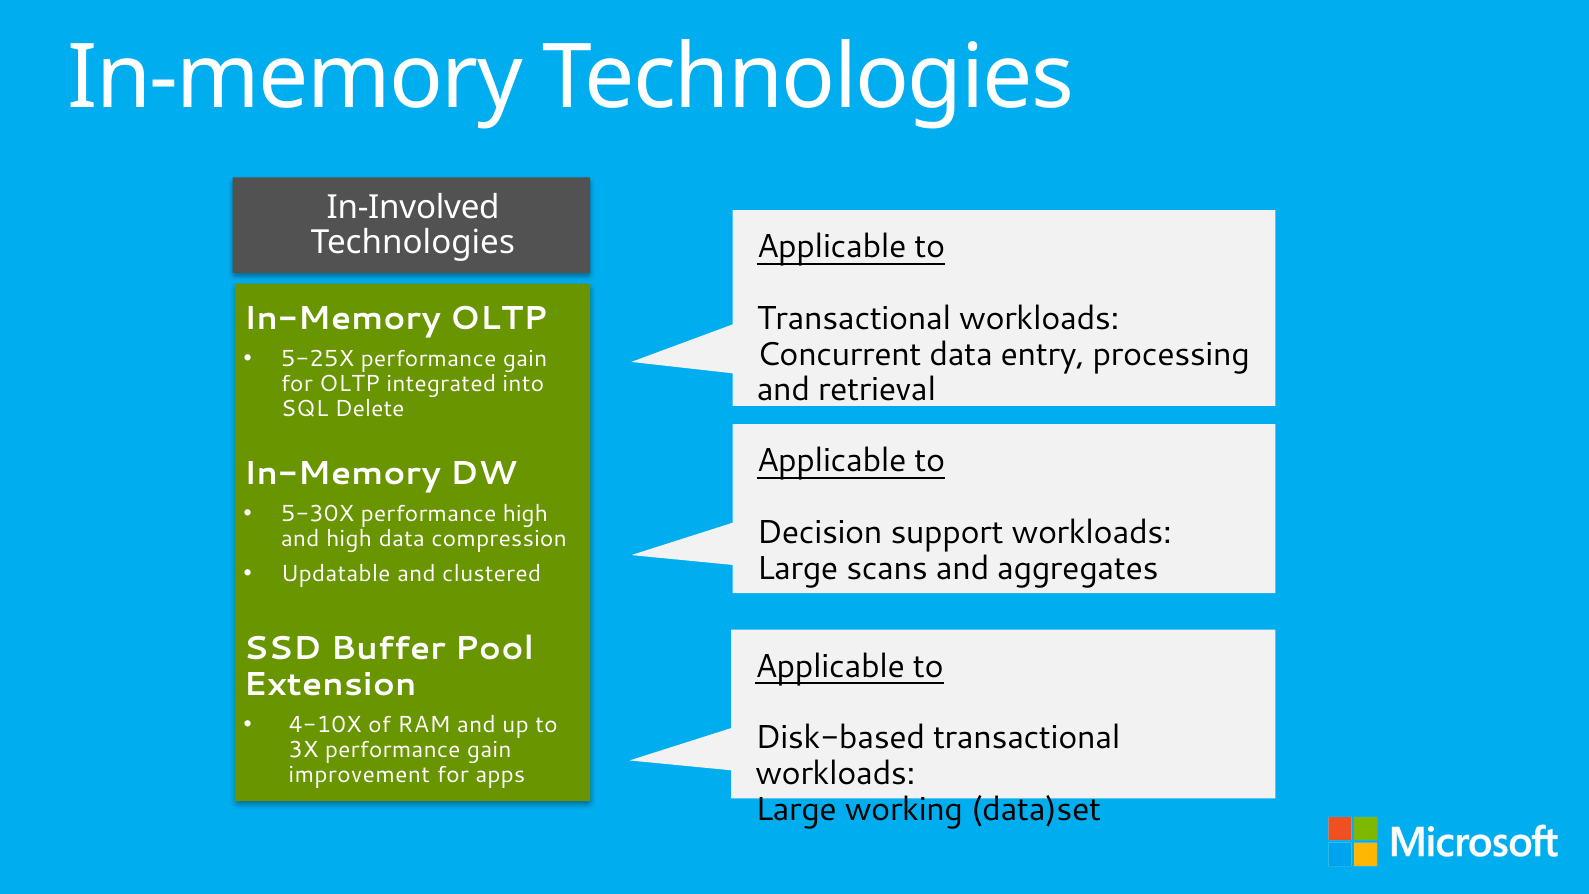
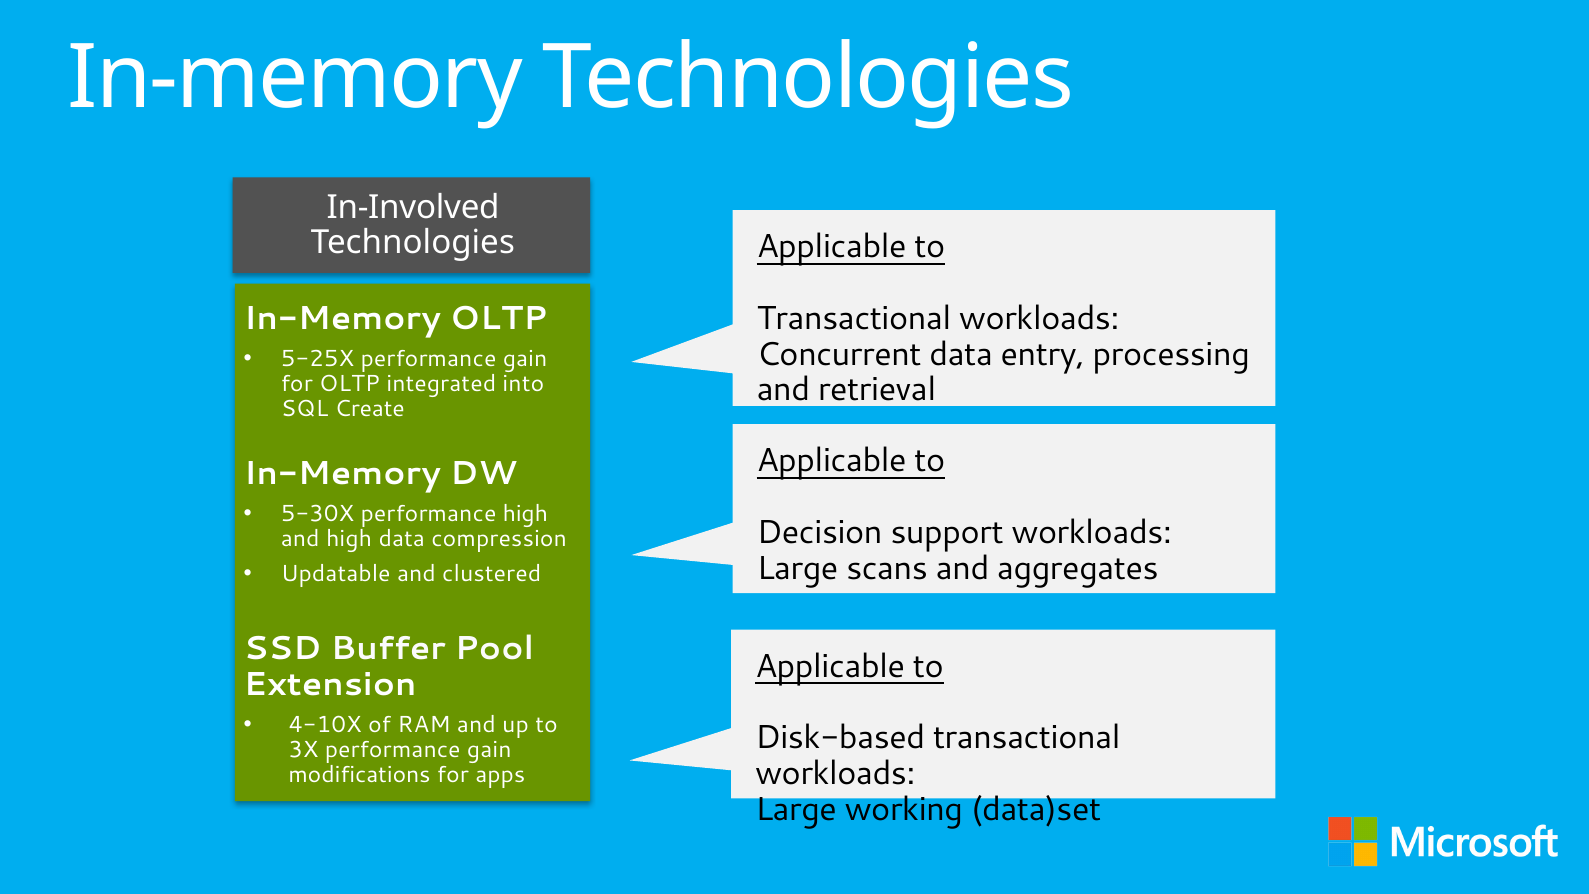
Delete: Delete -> Create
improvement: improvement -> modifications
